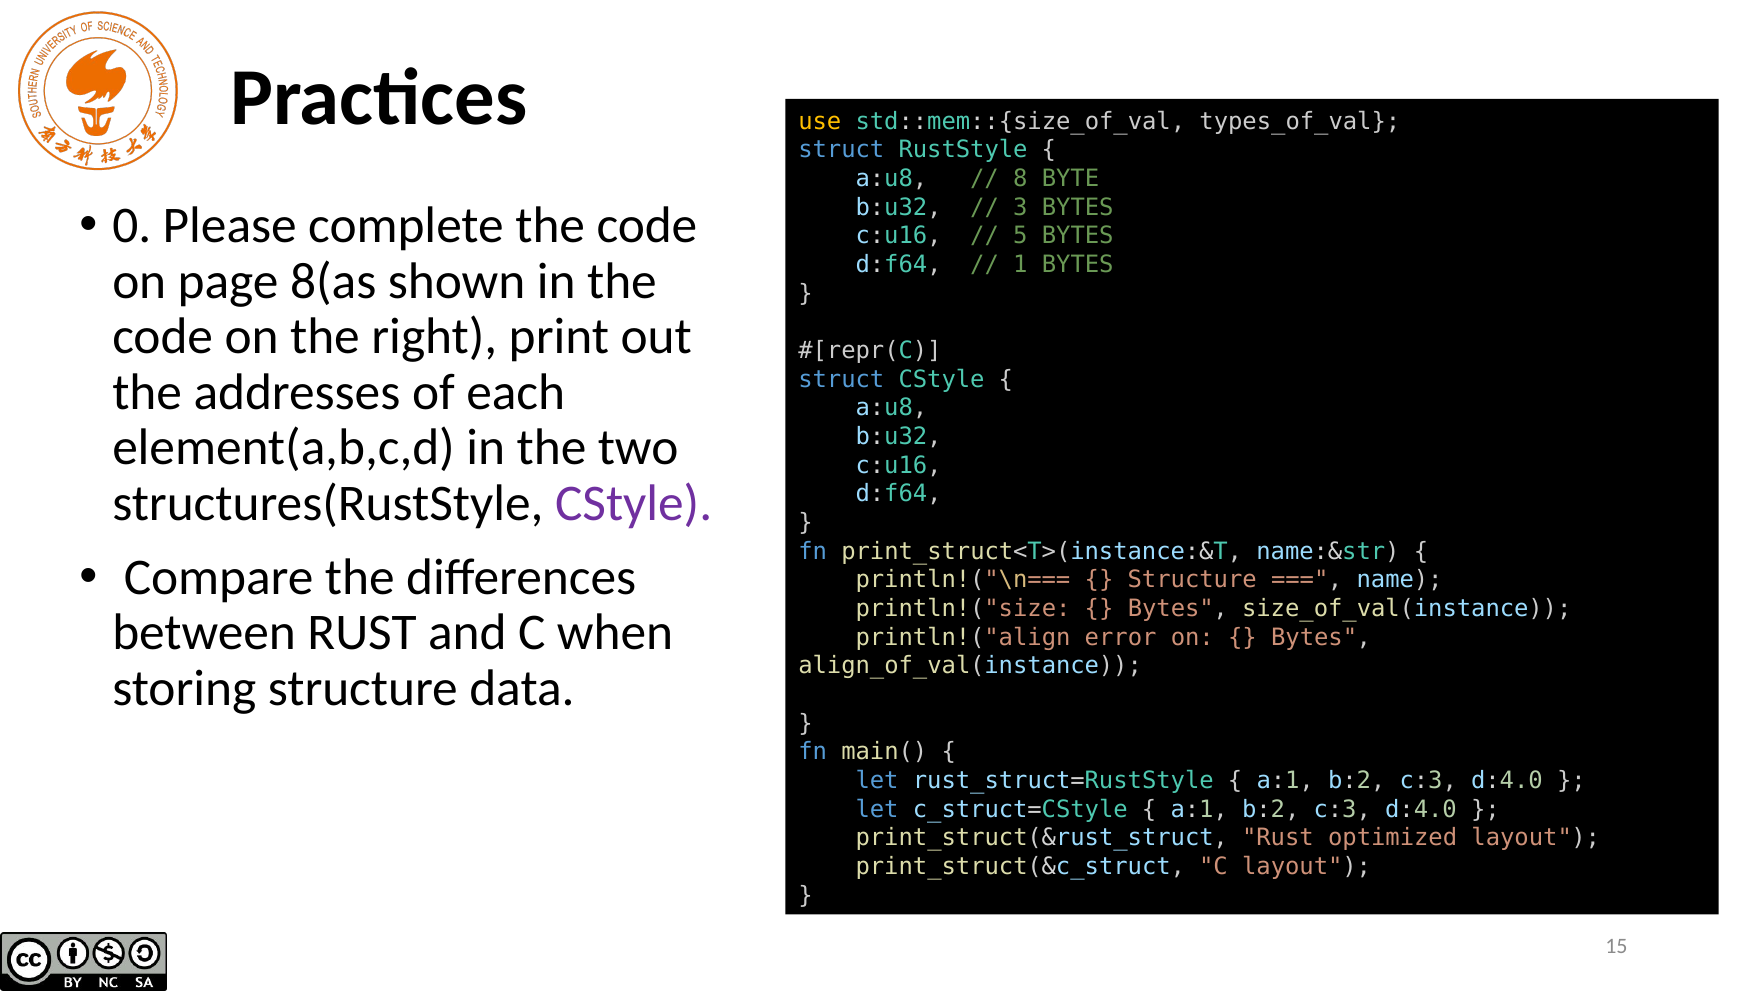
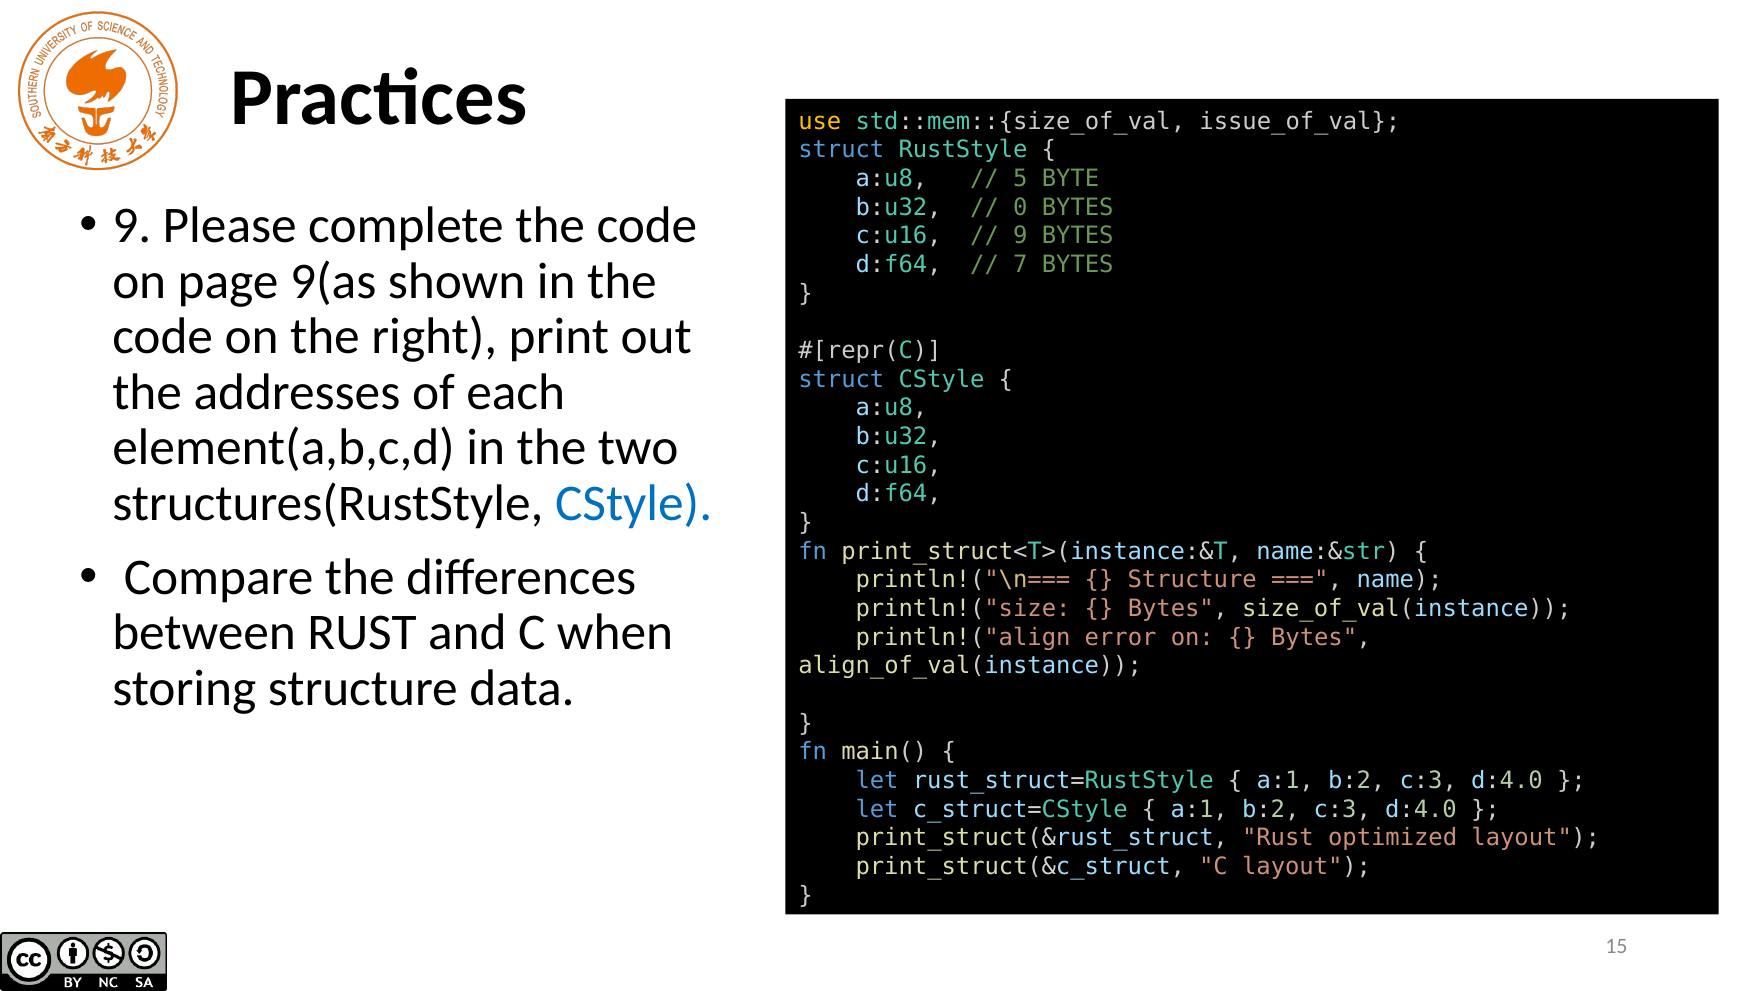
types_of_val: types_of_val -> issue_of_val
8: 8 -> 5
3: 3 -> 0
0 at (132, 226): 0 -> 9
5 at (1020, 236): 5 -> 9
1: 1 -> 7
8(as: 8(as -> 9(as
CStyle at (634, 503) colour: purple -> blue
